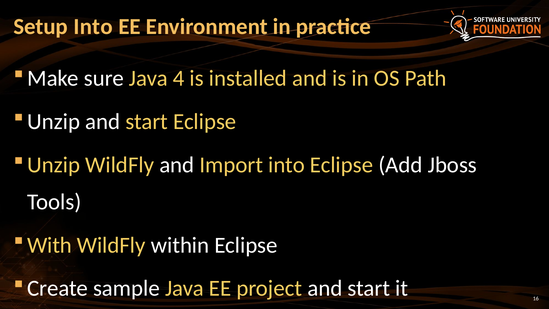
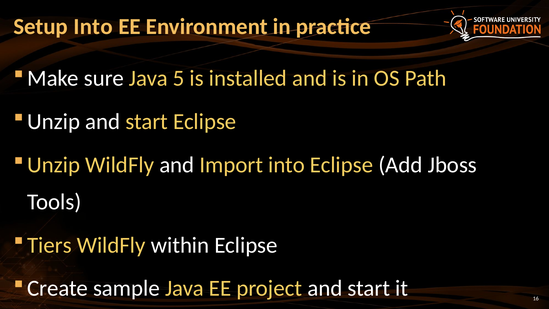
4: 4 -> 5
With: With -> Tiers
